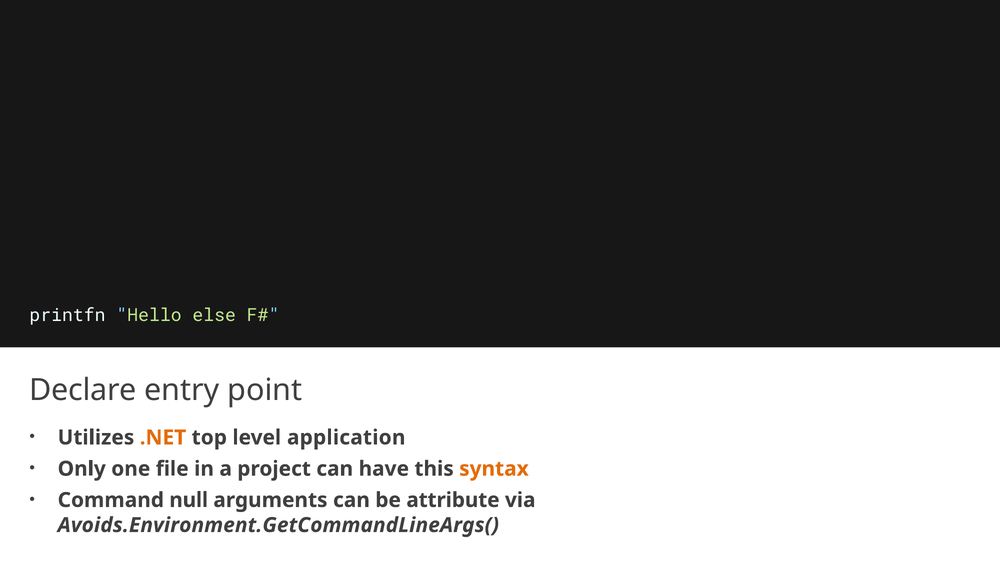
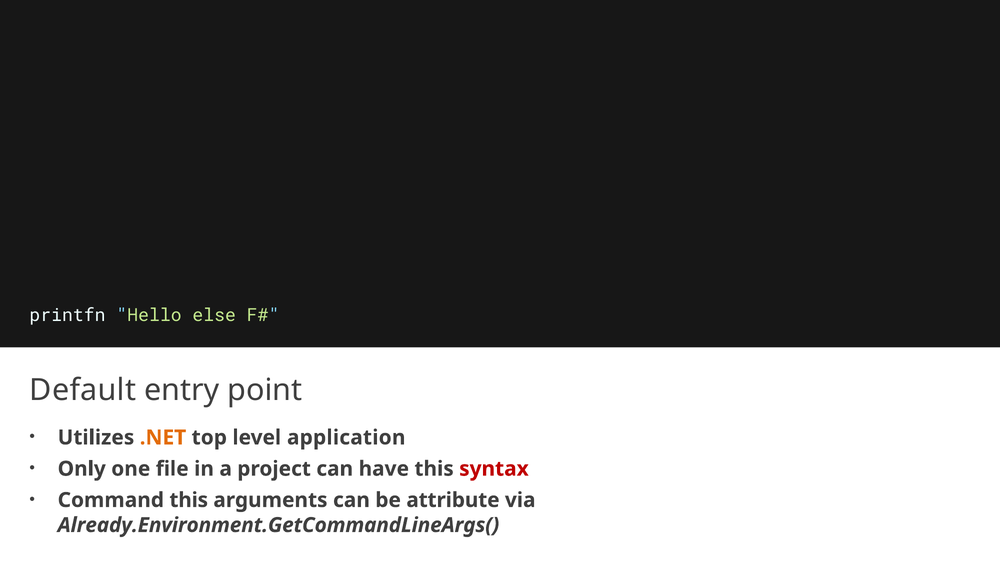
Declare: Declare -> Default
syntax colour: orange -> red
Command null: null -> this
Avoids.Environment.GetCommandLineArgs(: Avoids.Environment.GetCommandLineArgs( -> Already.Environment.GetCommandLineArgs(
